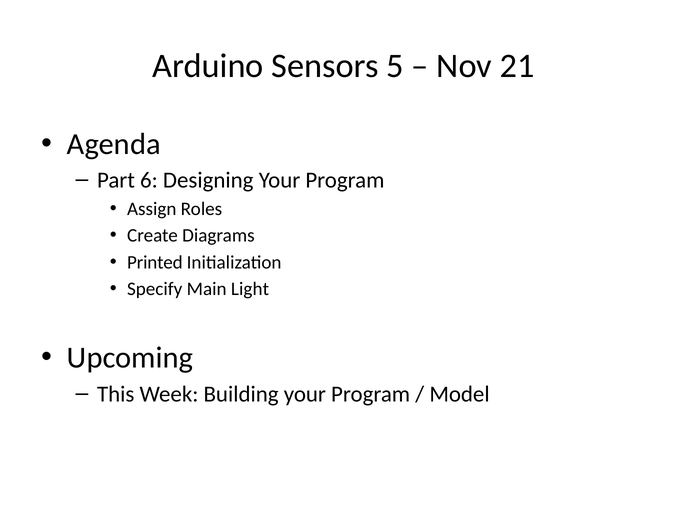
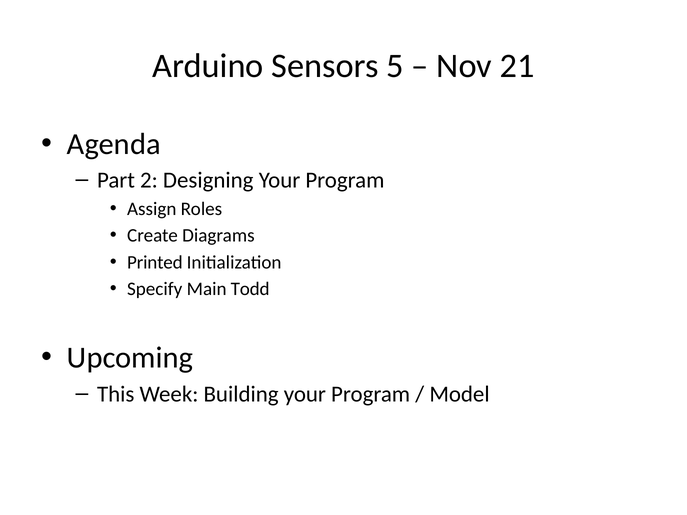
6: 6 -> 2
Light: Light -> Todd
